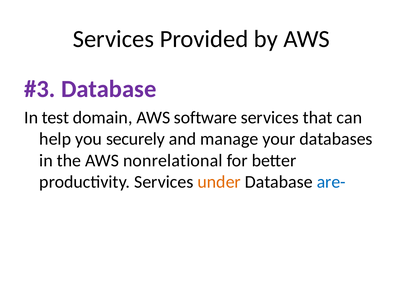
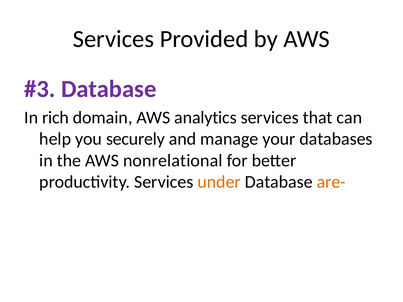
test: test -> rich
software: software -> analytics
are- colour: blue -> orange
